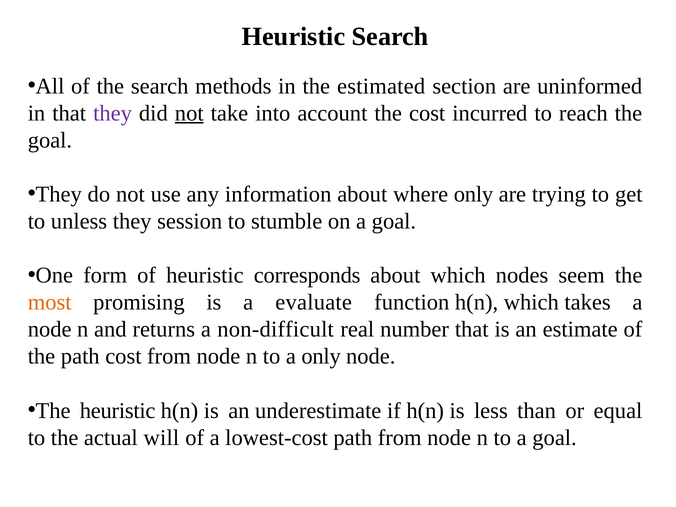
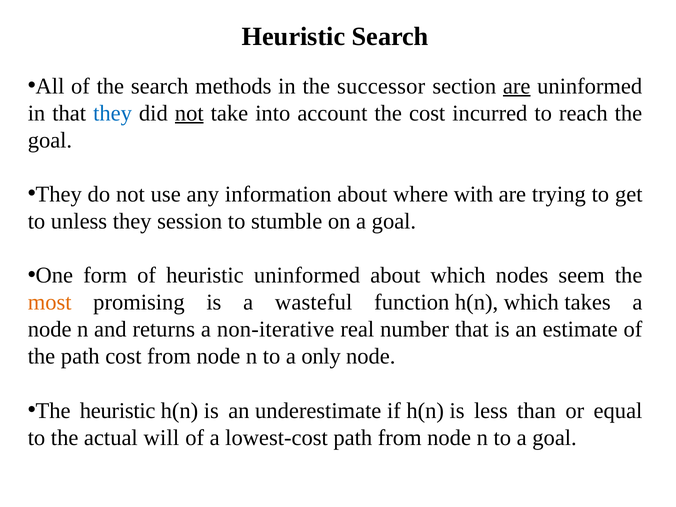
estimated: estimated -> successor
are at (517, 86) underline: none -> present
they at (113, 113) colour: purple -> blue
where only: only -> with
heuristic corresponds: corresponds -> uninformed
evaluate: evaluate -> wasteful
non-difficult: non-difficult -> non-iterative
